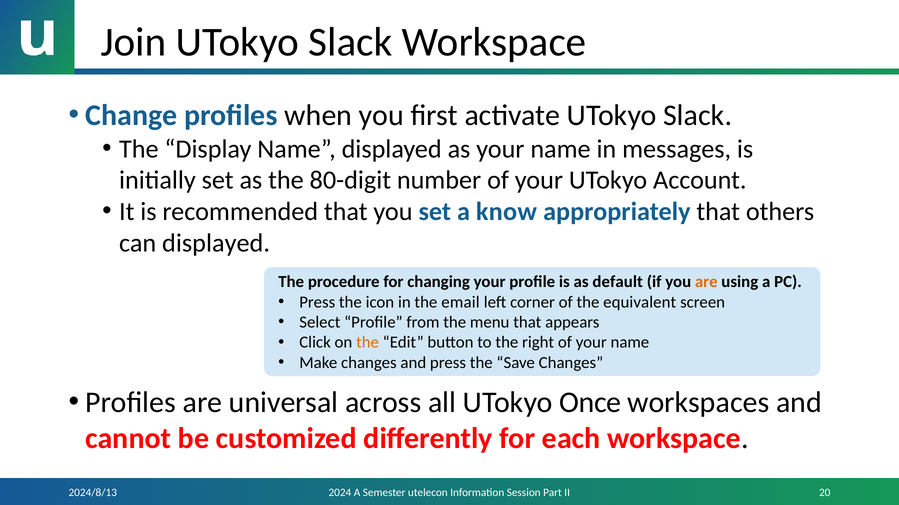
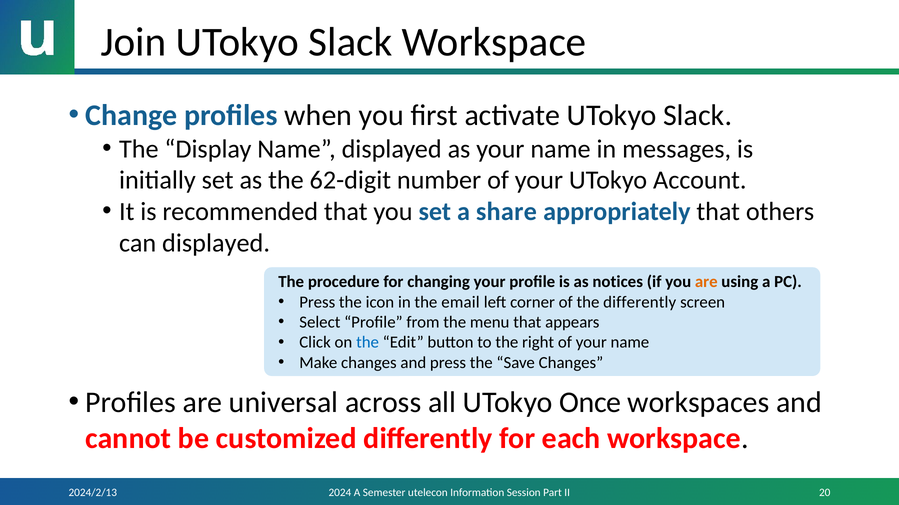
80-digit: 80-digit -> 62-digit
know: know -> share
default: default -> notices
the equivalent: equivalent -> differently
the at (368, 343) colour: orange -> blue
2024/8/13: 2024/8/13 -> 2024/2/13
